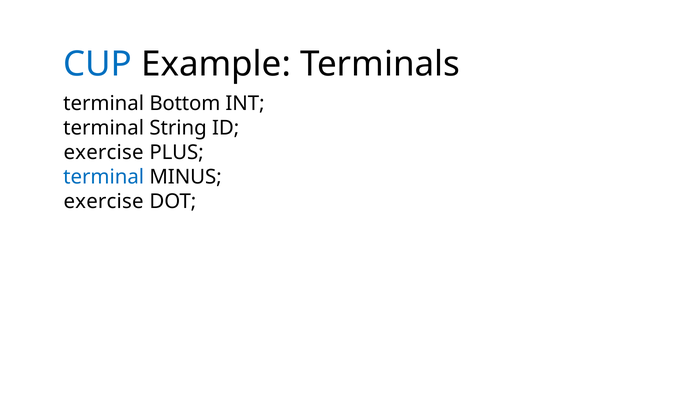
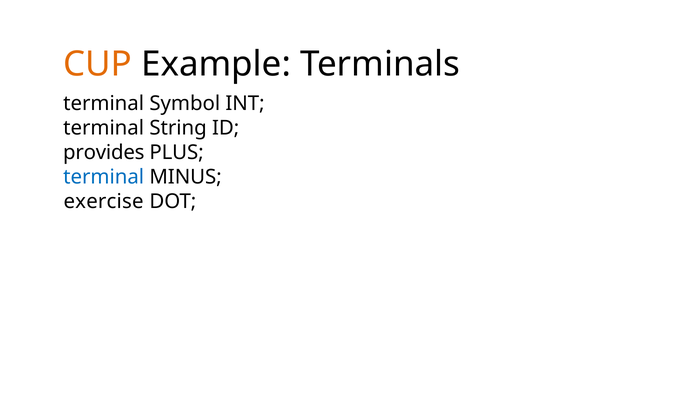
CUP colour: blue -> orange
Bottom: Bottom -> Symbol
exercise at (104, 152): exercise -> provides
